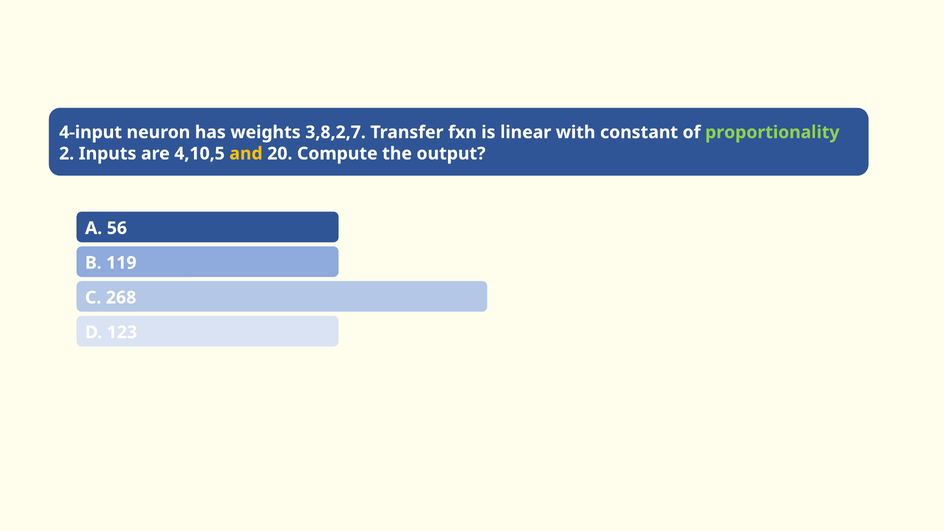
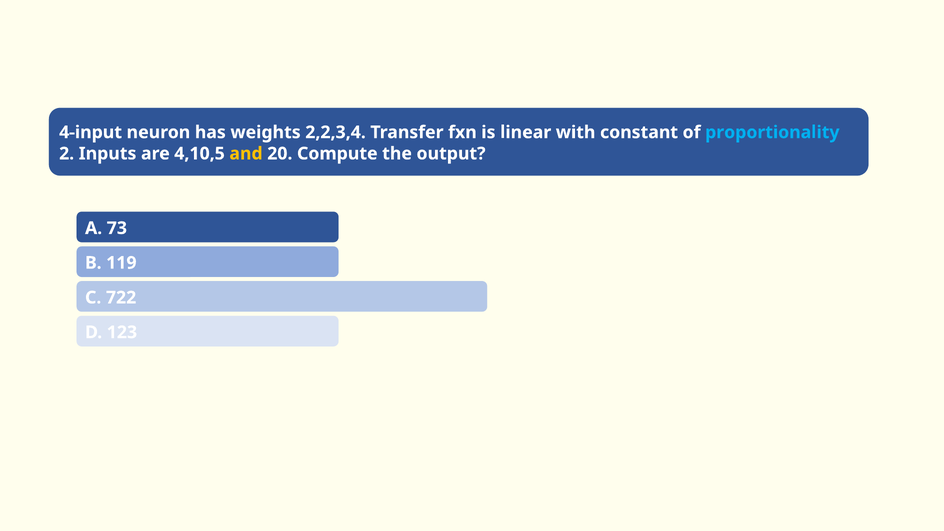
3,8,2,7: 3,8,2,7 -> 2,2,3,4
proportionality colour: light green -> light blue
56: 56 -> 73
268: 268 -> 722
